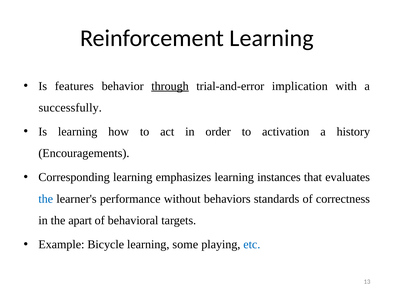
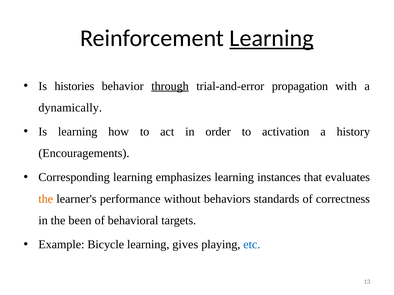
Learning at (272, 38) underline: none -> present
features: features -> histories
implication: implication -> propagation
successfully: successfully -> dynamically
the at (46, 199) colour: blue -> orange
apart: apart -> been
some: some -> gives
